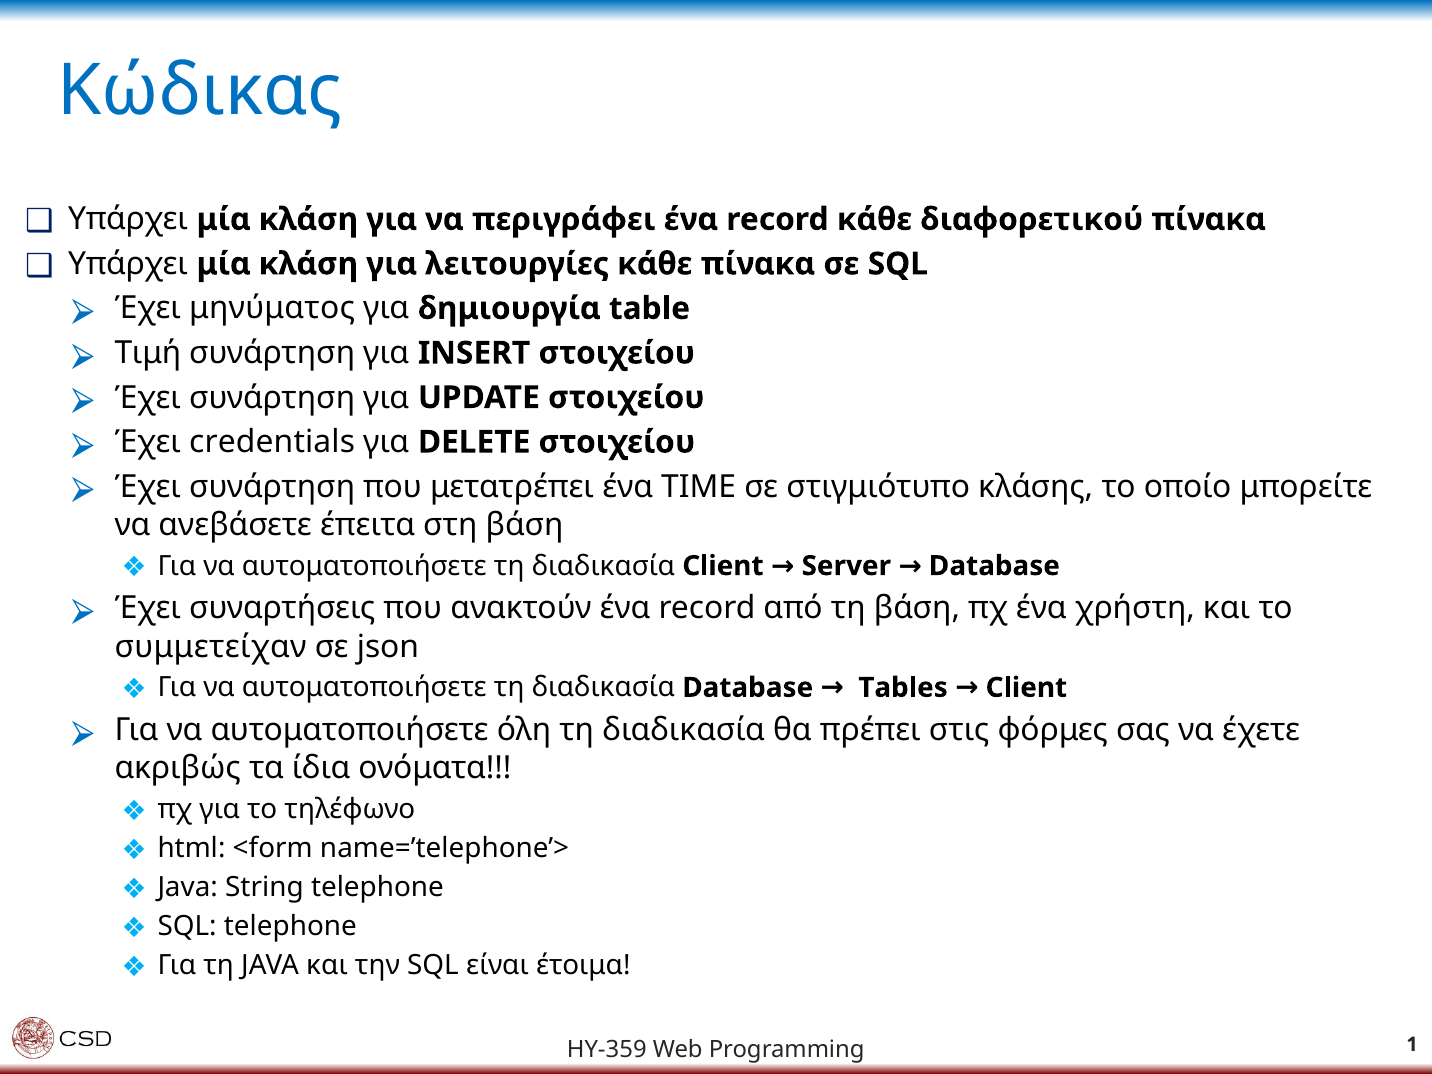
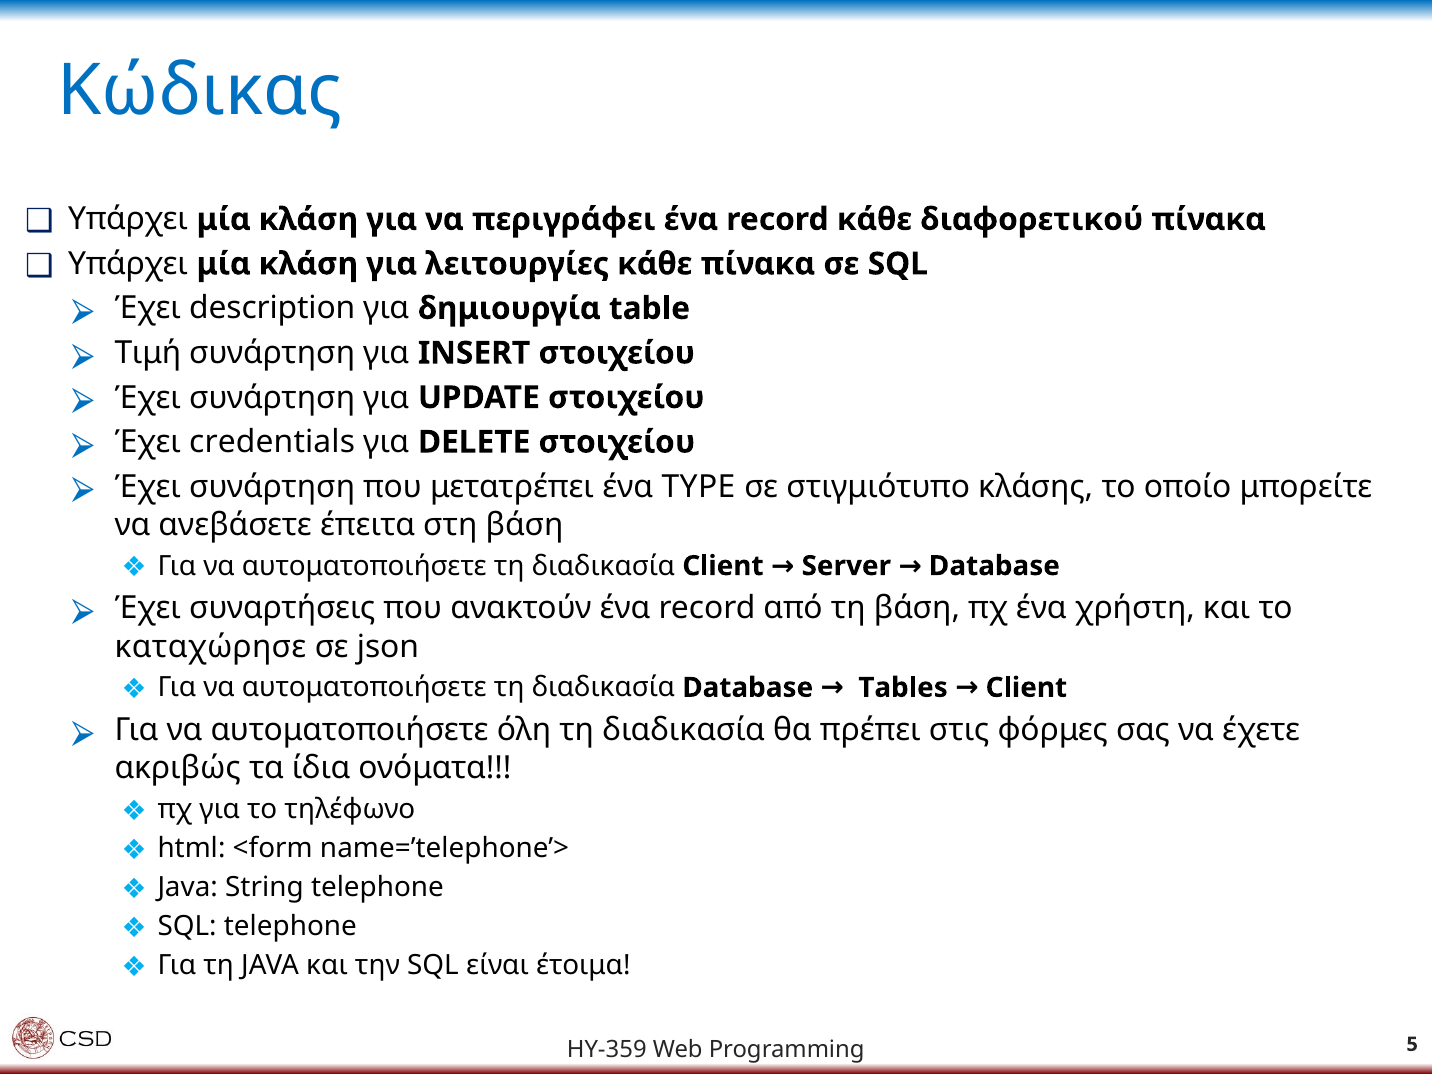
μηνύματος: μηνύματος -> description
TIME: TIME -> TYPE
συμμετείχαν: συμμετείχαν -> καταχώρησε
1: 1 -> 5
